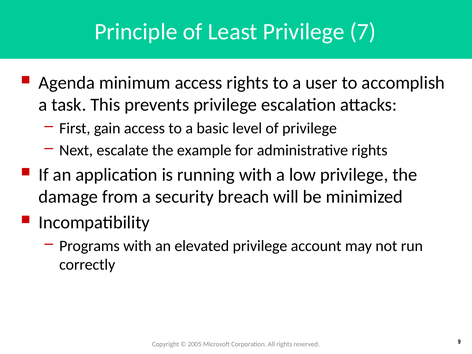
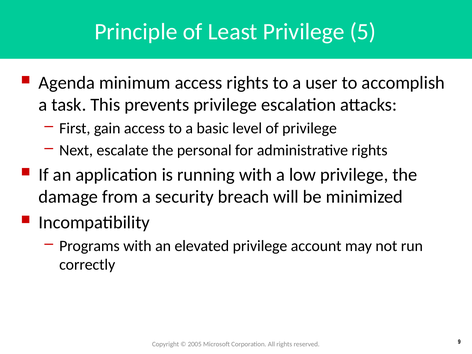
7: 7 -> 5
example: example -> personal
